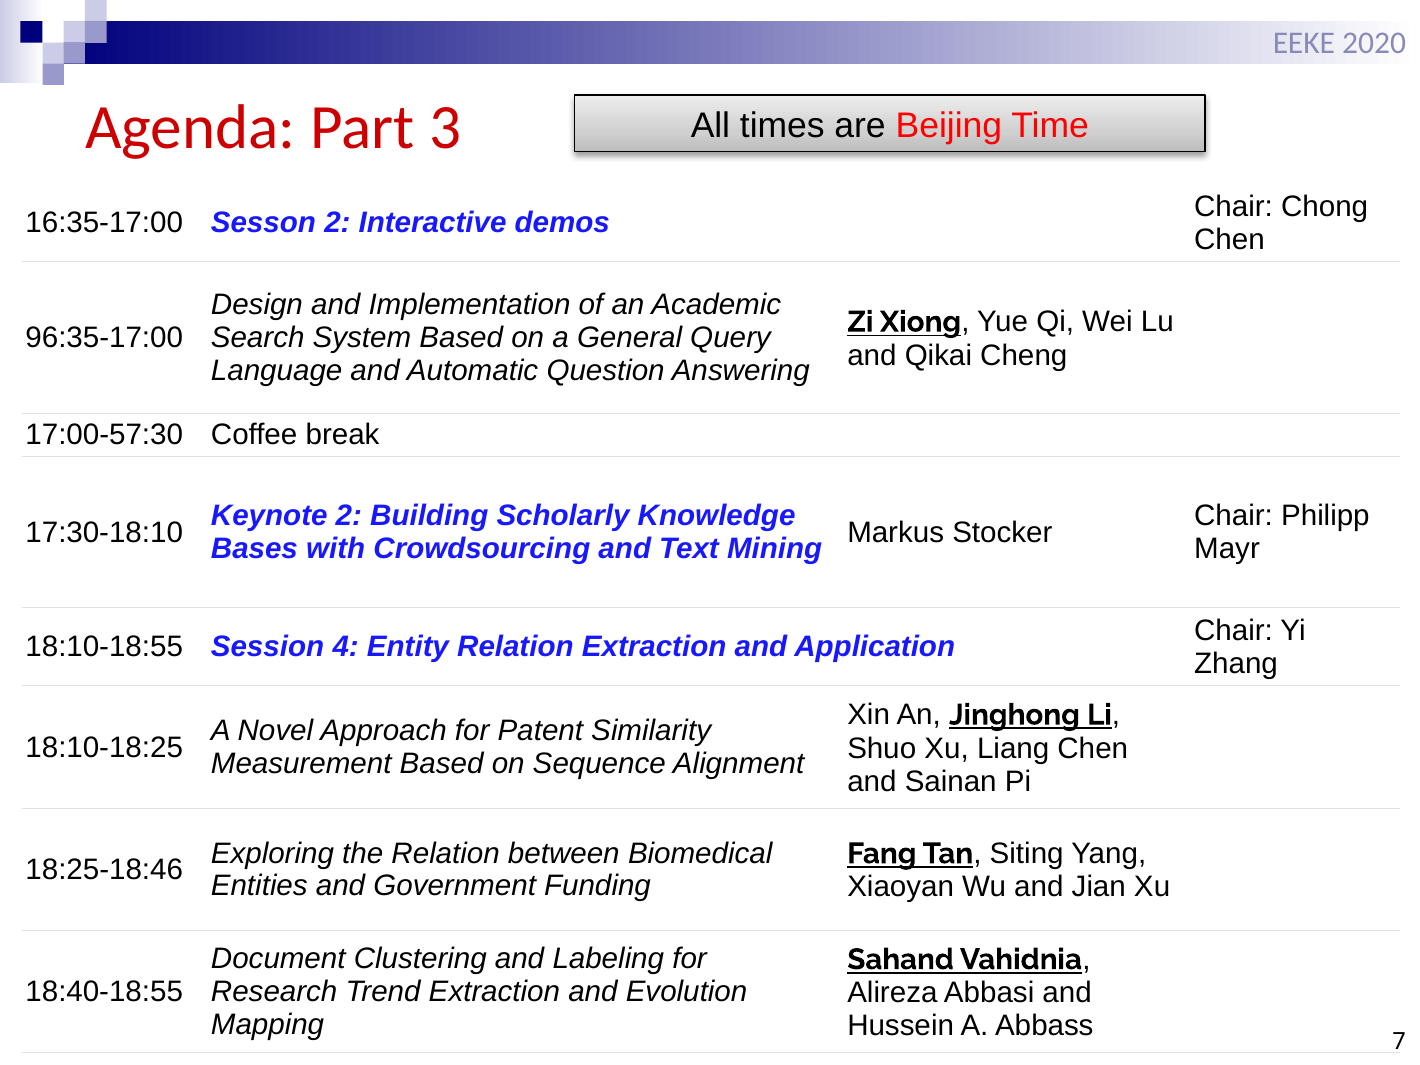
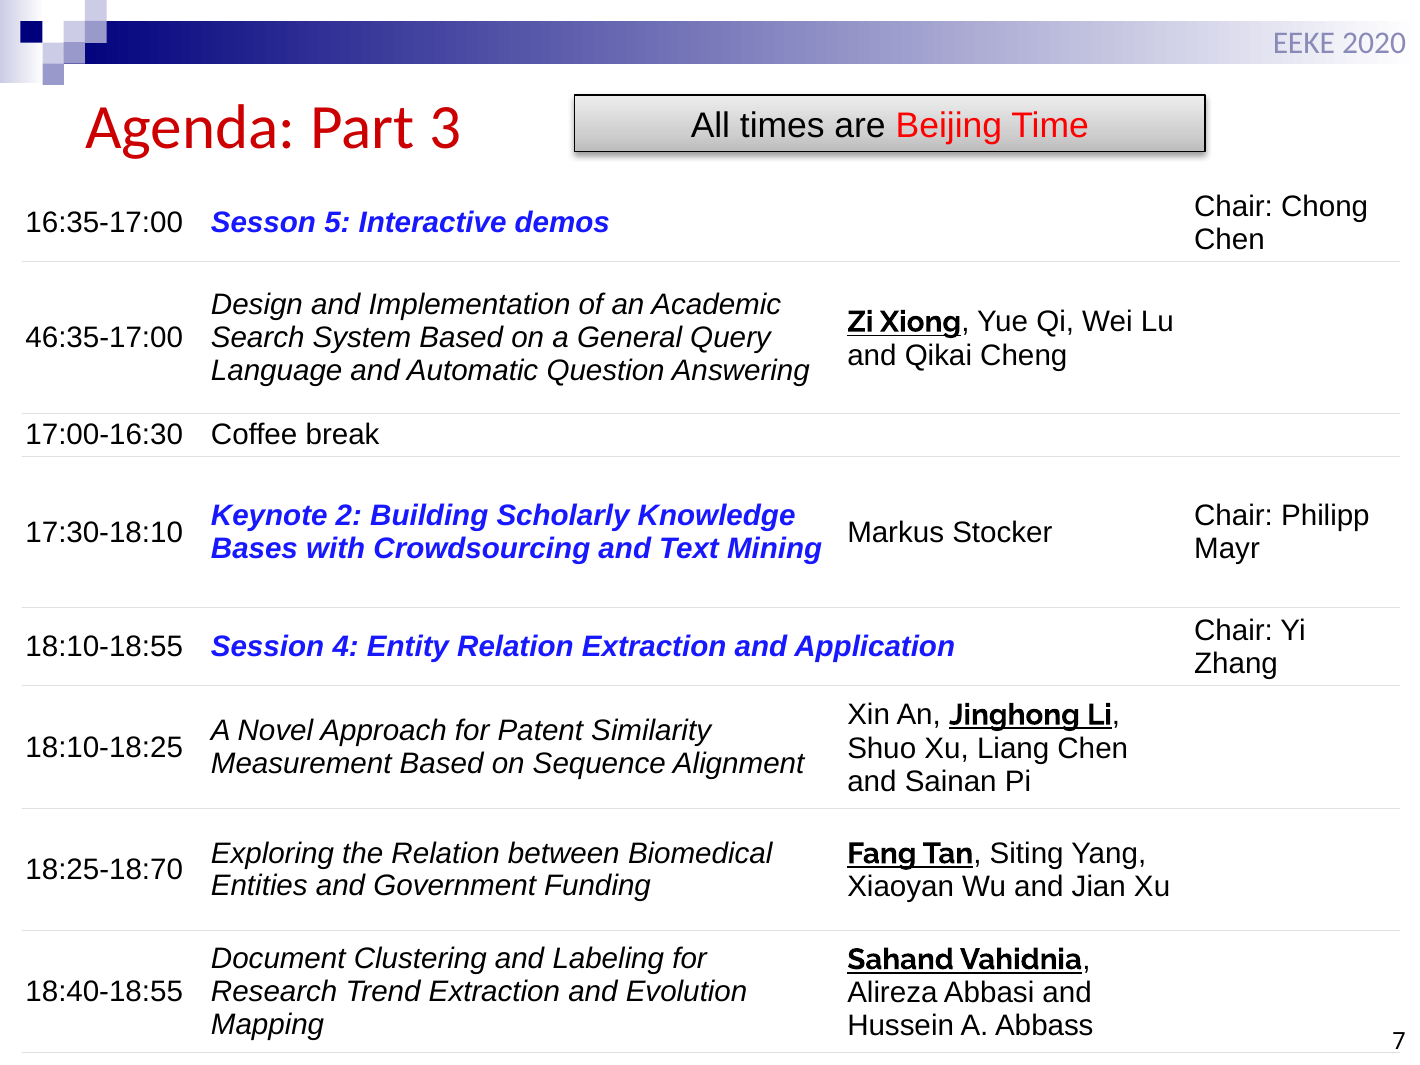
Sesson 2: 2 -> 5
96:35-17:00: 96:35-17:00 -> 46:35-17:00
17:00-57:30: 17:00-57:30 -> 17:00-16:30
18:25-18:46: 18:25-18:46 -> 18:25-18:70
